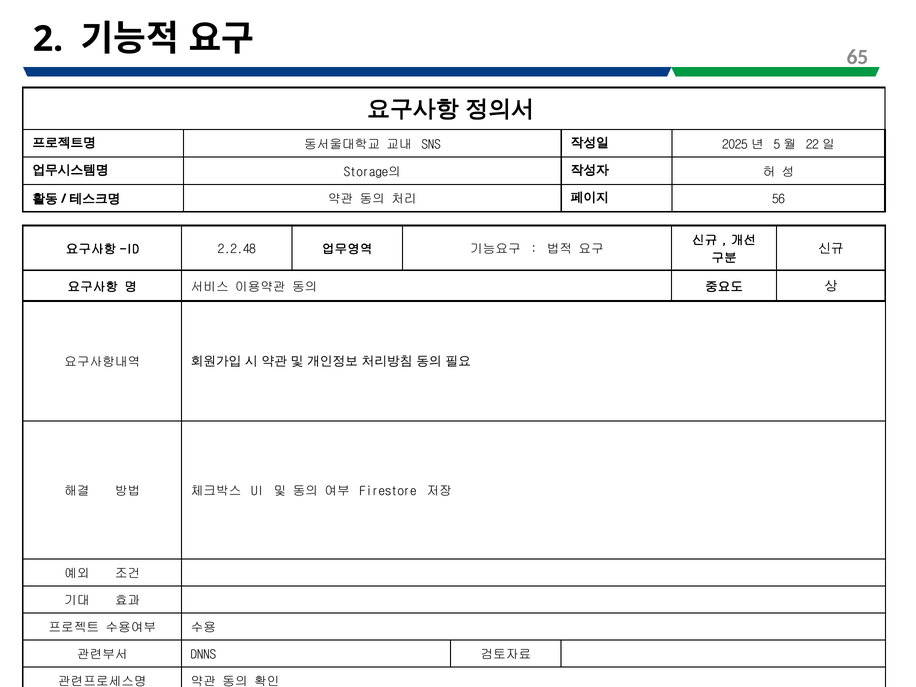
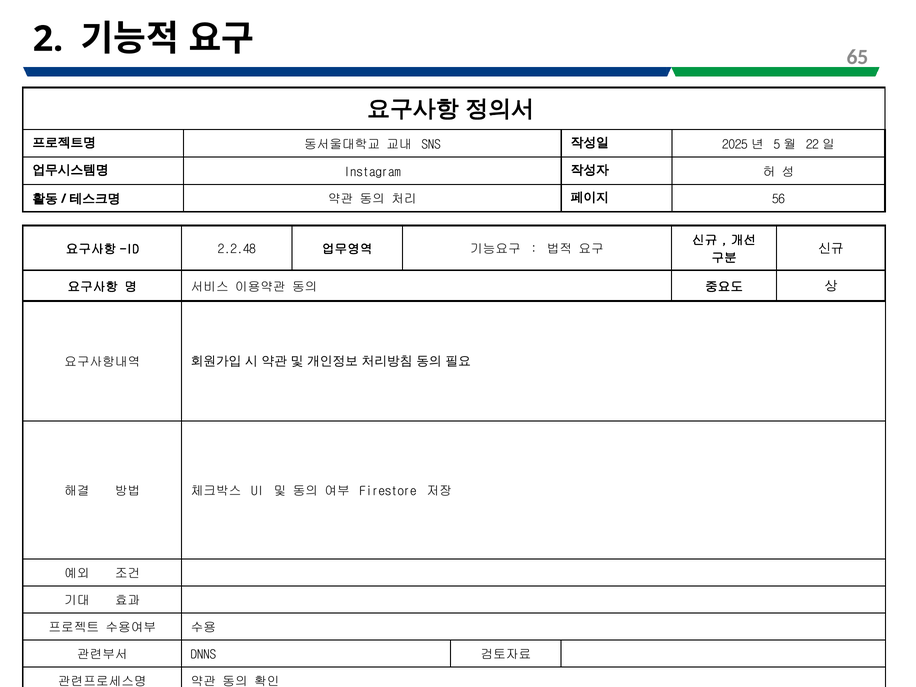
Storage의: Storage의 -> Instagram
